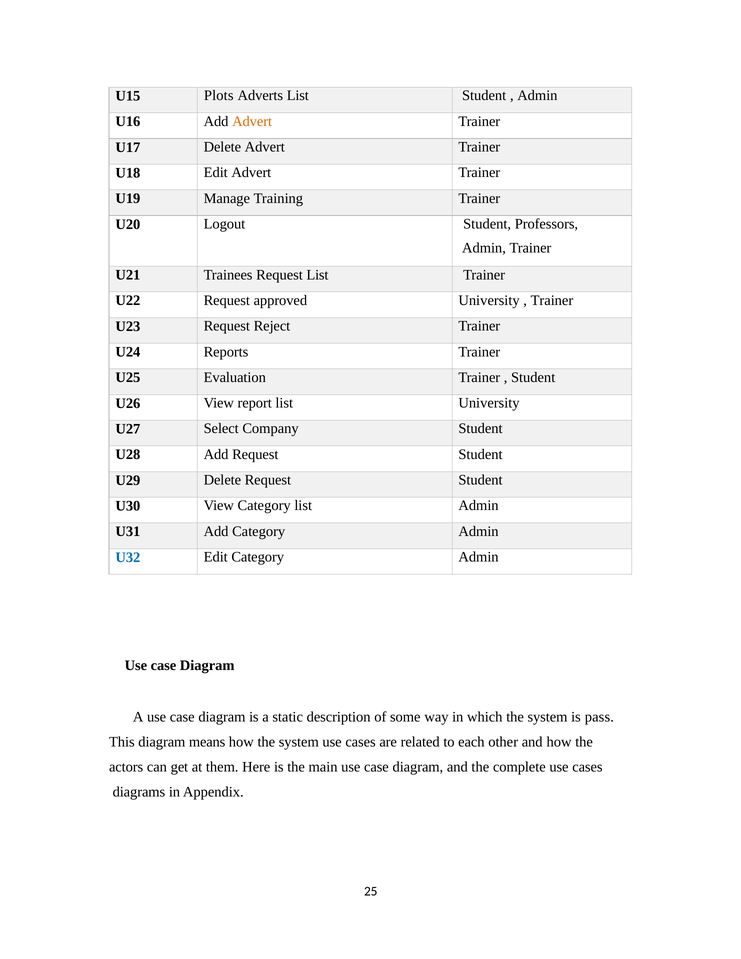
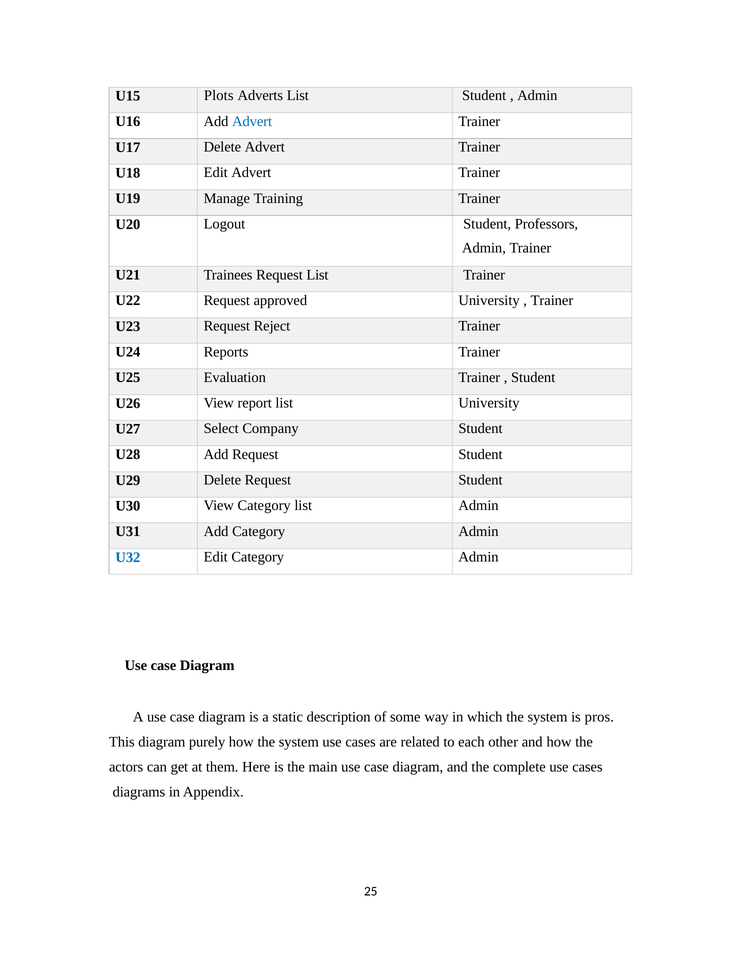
Advert at (252, 121) colour: orange -> blue
pass: pass -> pros
means: means -> purely
